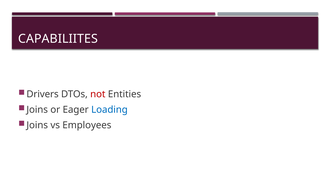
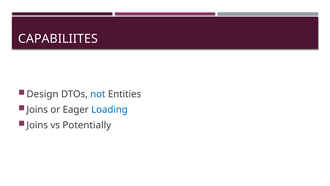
Drivers: Drivers -> Design
not colour: red -> blue
Employees: Employees -> Potentially
